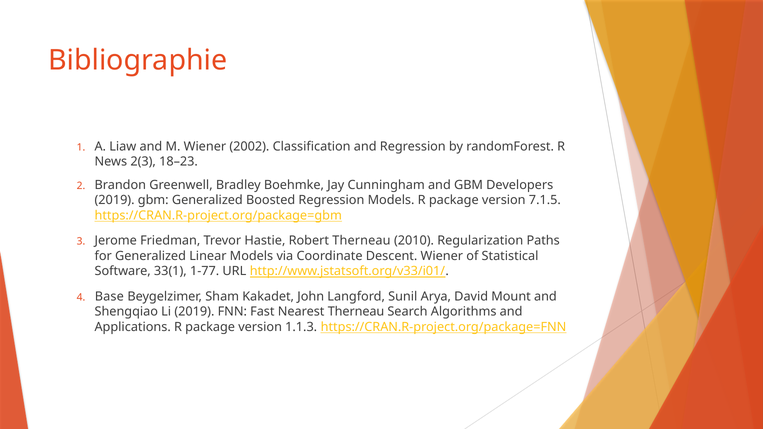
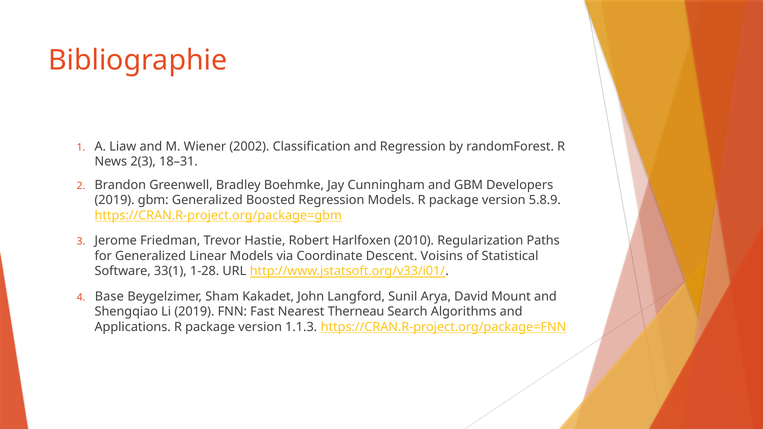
18–23: 18–23 -> 18–31
7.1.5: 7.1.5 -> 5.8.9
Robert Therneau: Therneau -> Harlfoxen
Descent Wiener: Wiener -> Voisins
1-77: 1-77 -> 1-28
